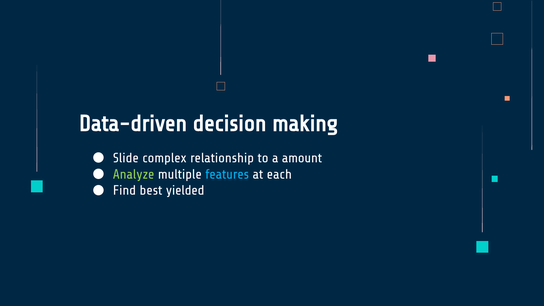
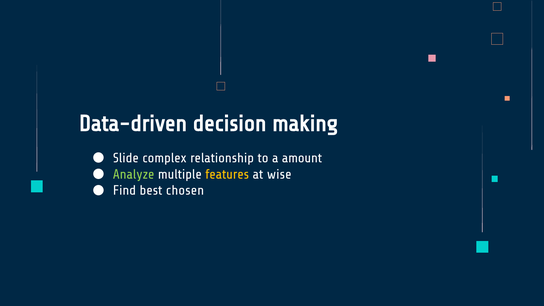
features colour: light blue -> yellow
each: each -> wise
yielded: yielded -> chosen
